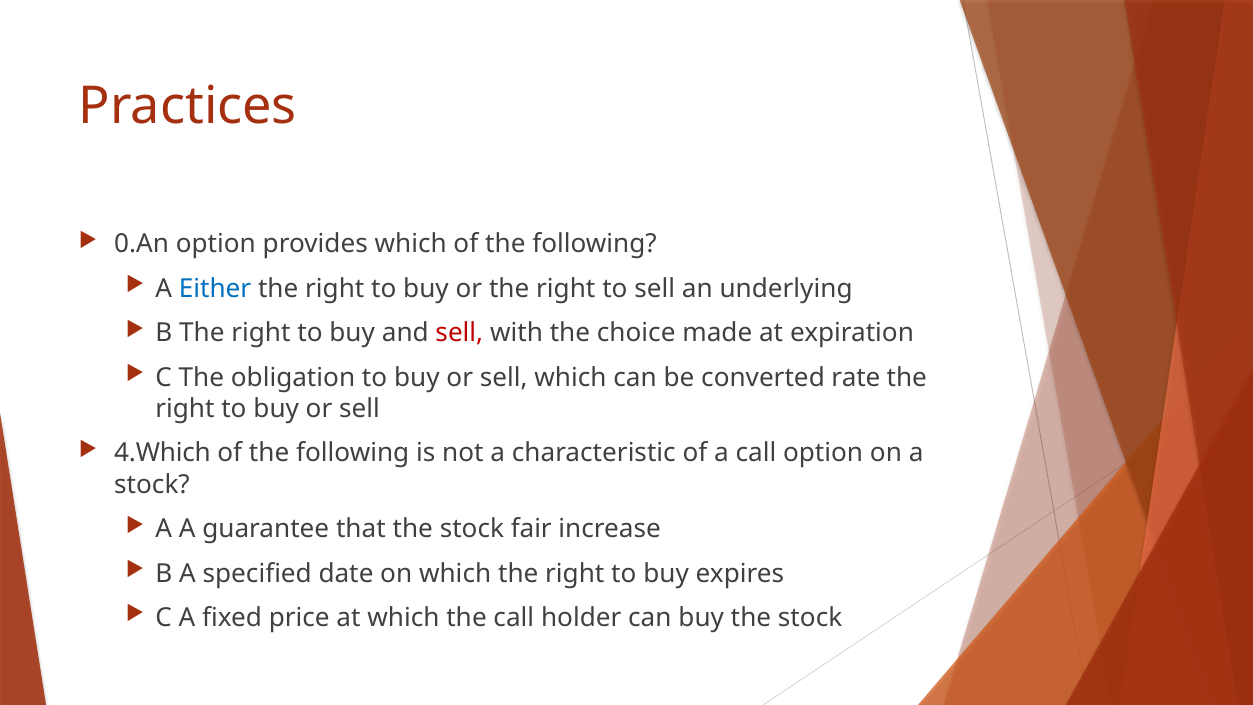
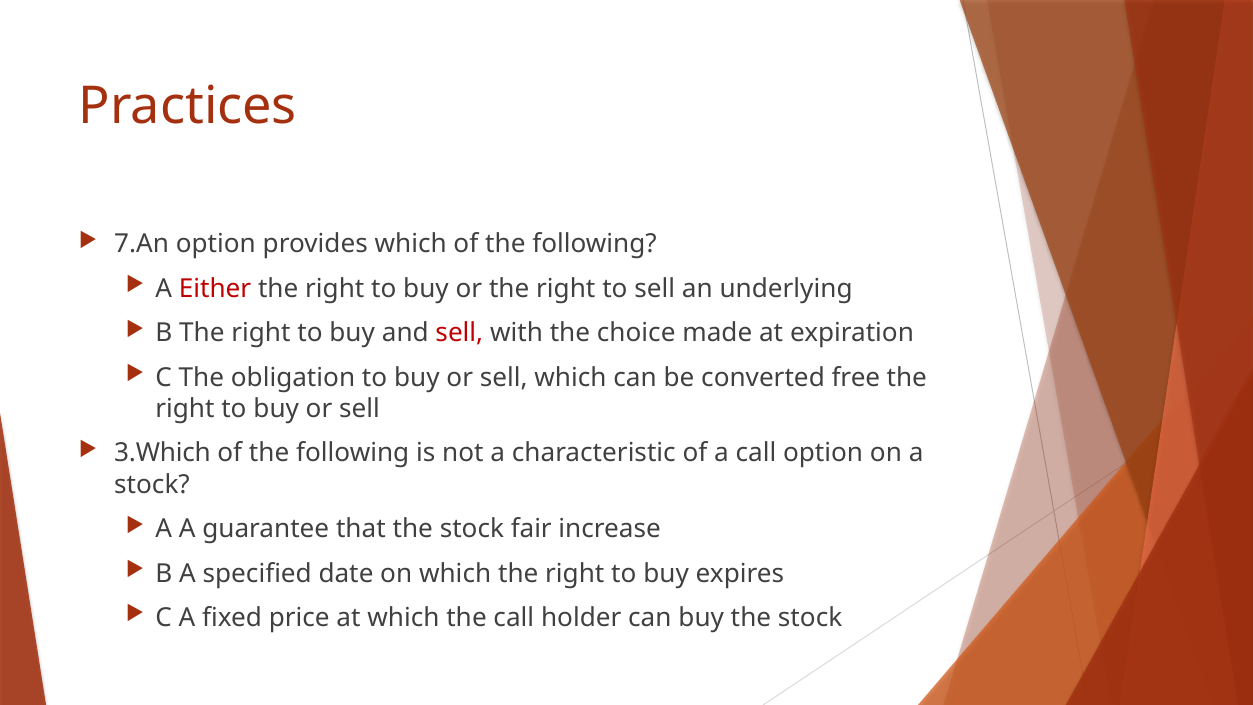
0.An: 0.An -> 7.An
Either colour: blue -> red
rate: rate -> free
4.Which: 4.Which -> 3.Which
